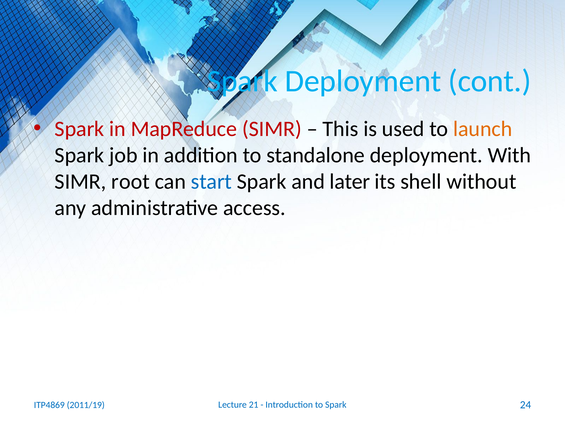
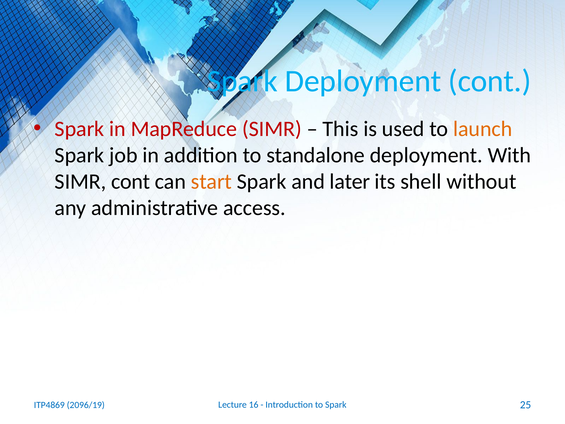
SIMR root: root -> cont
start colour: blue -> orange
21: 21 -> 16
24: 24 -> 25
2011/19: 2011/19 -> 2096/19
